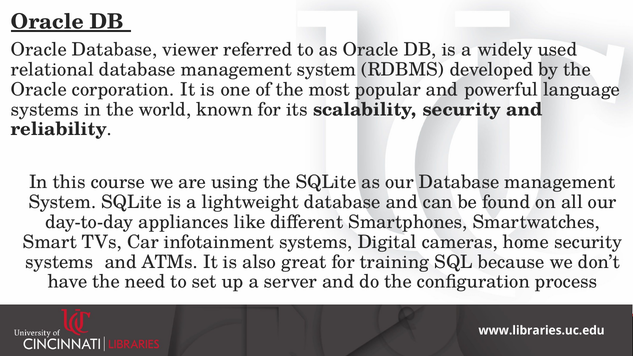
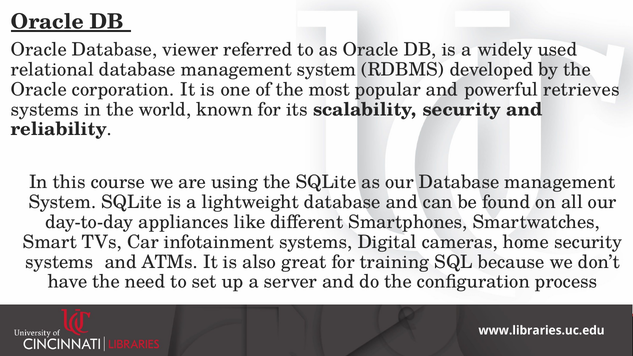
language: language -> retrieves
